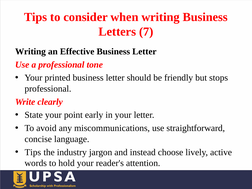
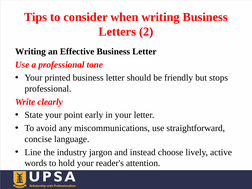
7: 7 -> 2
Tips at (33, 152): Tips -> Line
